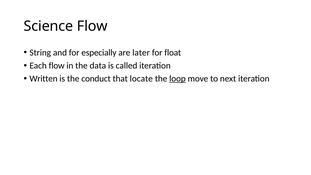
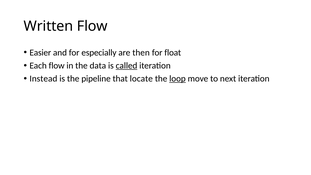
Science: Science -> Written
String: String -> Easier
later: later -> then
called underline: none -> present
Written: Written -> Instead
conduct: conduct -> pipeline
